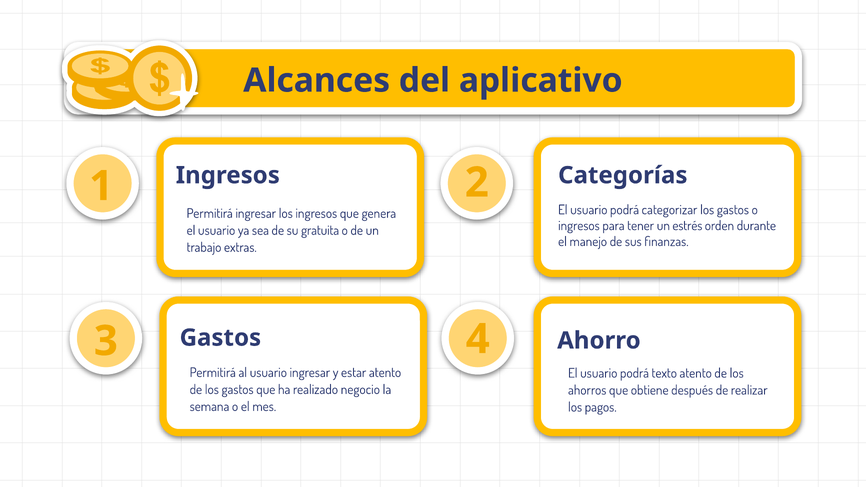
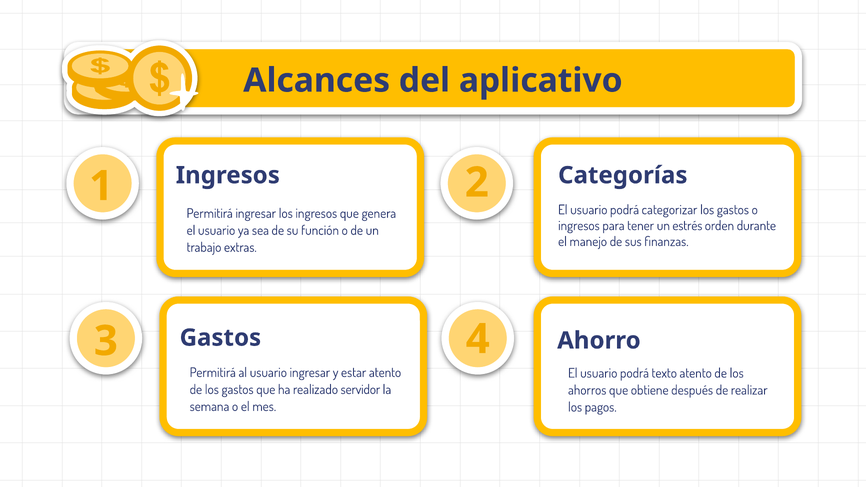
gratuita: gratuita -> función
negocio: negocio -> servidor
